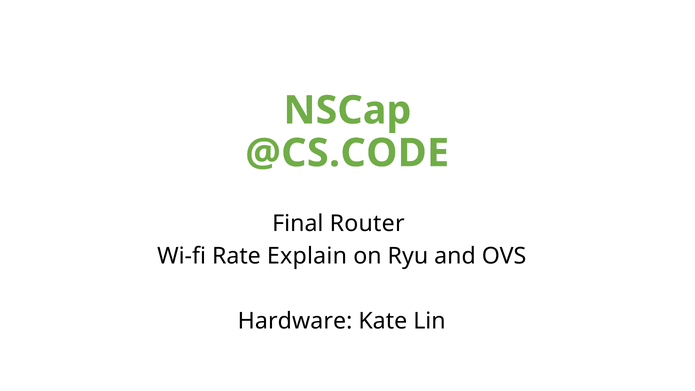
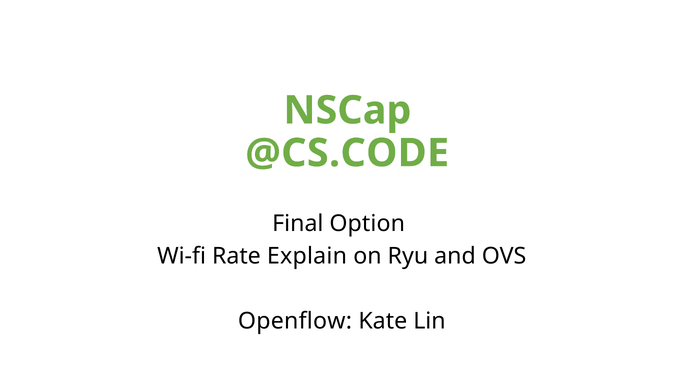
Router: Router -> Option
Hardware: Hardware -> Openflow
